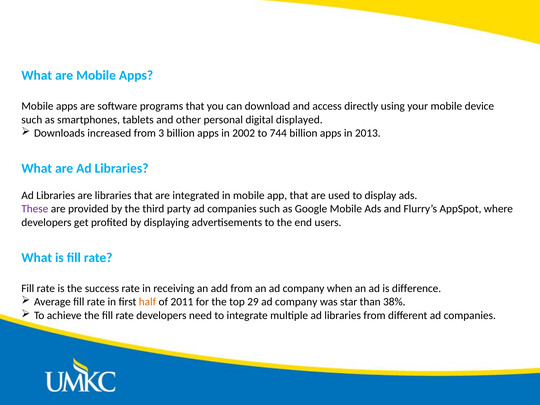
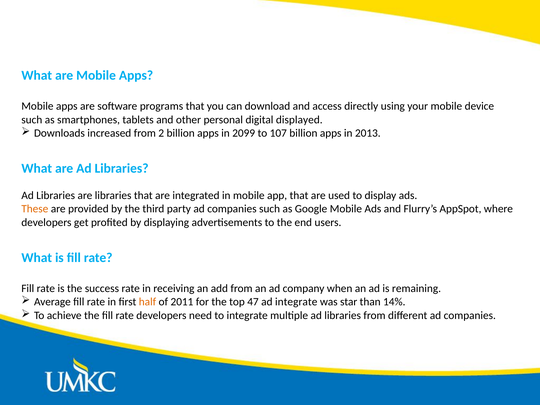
3: 3 -> 2
2002: 2002 -> 2099
744: 744 -> 107
These colour: purple -> orange
difference: difference -> remaining
29: 29 -> 47
company at (296, 302): company -> integrate
38%: 38% -> 14%
